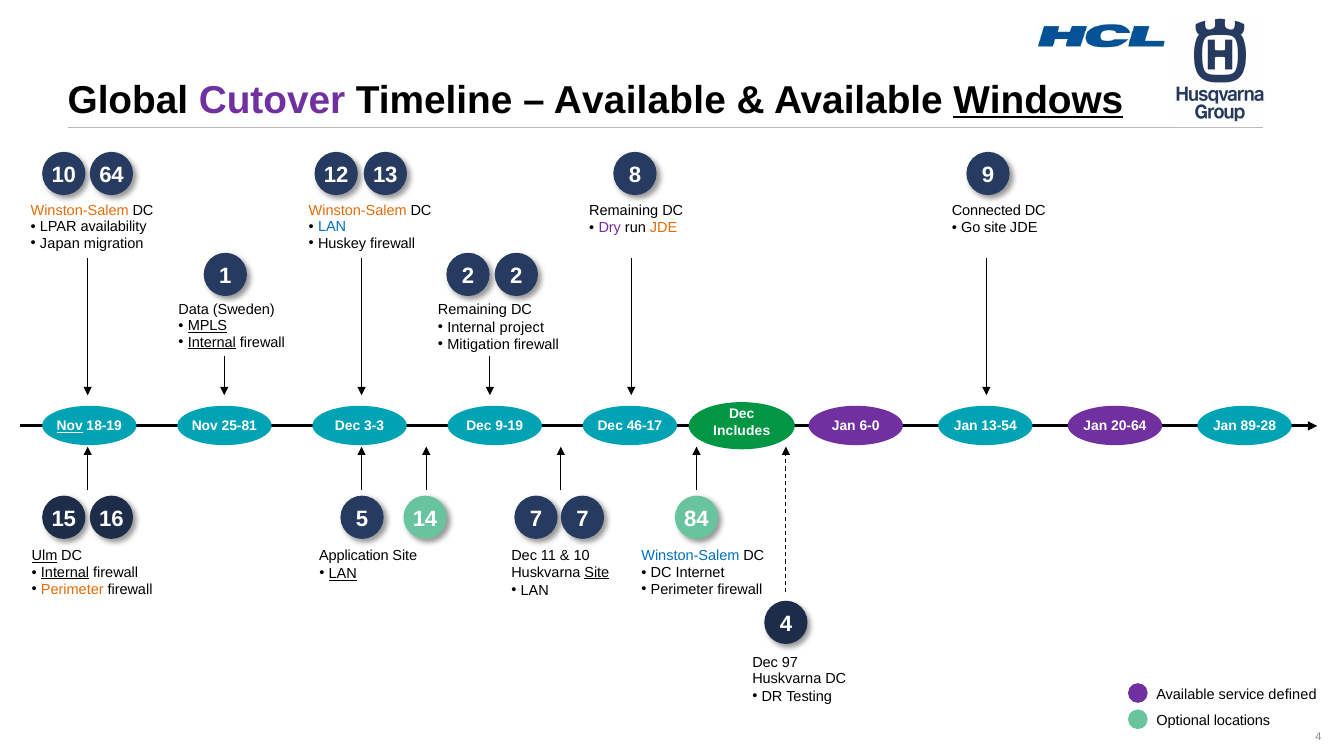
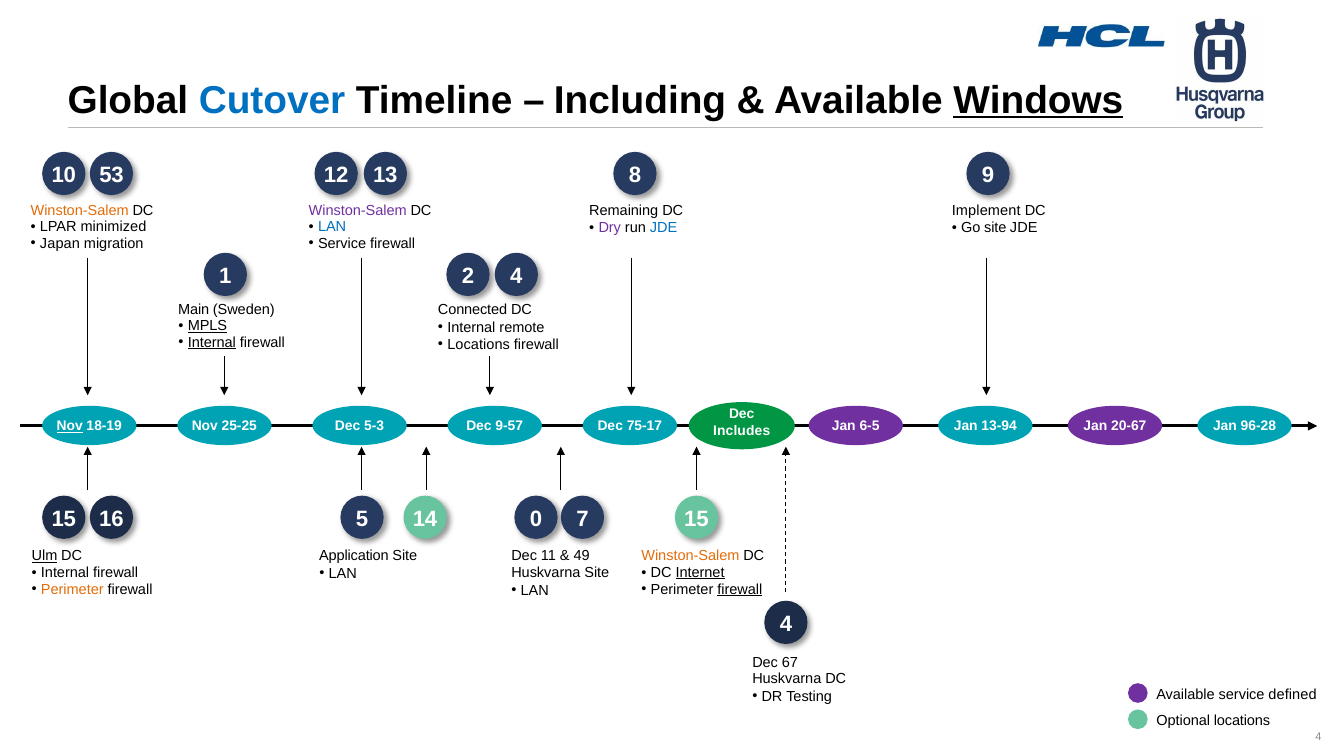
Cutover colour: purple -> blue
Available at (640, 100): Available -> Including
64: 64 -> 53
Winston-Salem at (358, 210) colour: orange -> purple
Connected: Connected -> Implement
availability: availability -> minimized
JDE at (664, 228) colour: orange -> blue
Huskey at (342, 243): Huskey -> Service
2 2: 2 -> 4
Data: Data -> Main
Remaining at (473, 309): Remaining -> Connected
project: project -> remote
Mitigation at (479, 345): Mitigation -> Locations
25-81: 25-81 -> 25-25
3-3: 3-3 -> 5-3
9-19: 9-19 -> 9-57
46-17: 46-17 -> 75-17
6-0: 6-0 -> 6-5
13-54: 13-54 -> 13-94
20-64: 20-64 -> 20-67
89-28: 89-28 -> 96-28
5 7: 7 -> 0
15 84: 84 -> 15
10 at (582, 556): 10 -> 49
Winston-Salem at (690, 556) colour: blue -> orange
Internal at (65, 572) underline: present -> none
Internet underline: none -> present
Site at (597, 572) underline: present -> none
LAN at (343, 574) underline: present -> none
firewall at (740, 589) underline: none -> present
97: 97 -> 67
